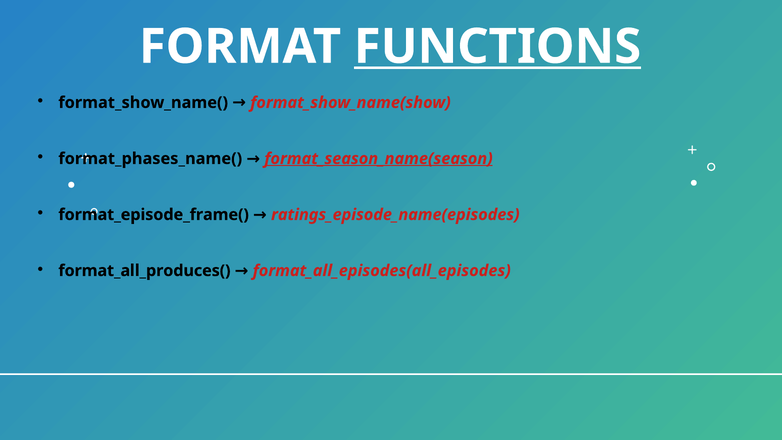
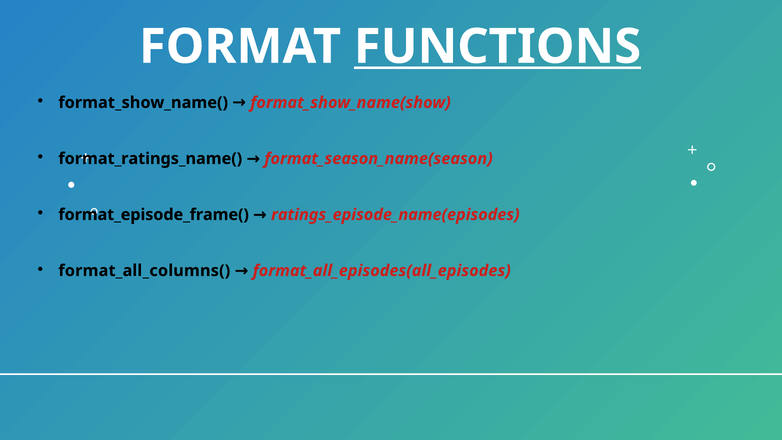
format_phases_name(: format_phases_name( -> format_ratings_name(
format_season_name(season underline: present -> none
format_all_produces(: format_all_produces( -> format_all_columns(
